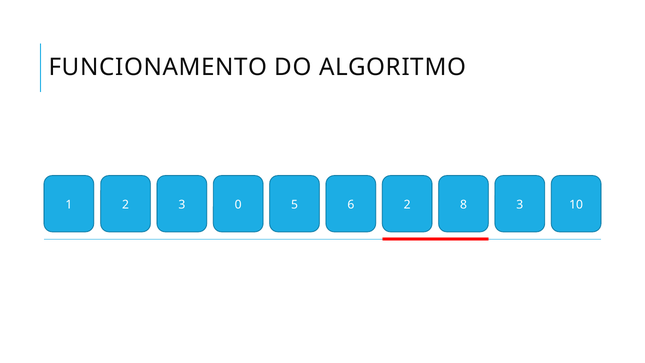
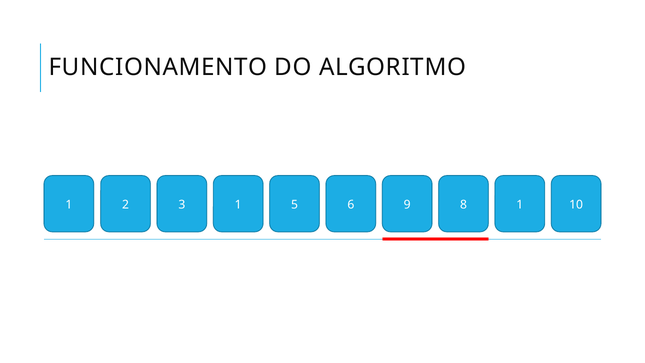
3 0: 0 -> 1
6 2: 2 -> 9
8 3: 3 -> 1
